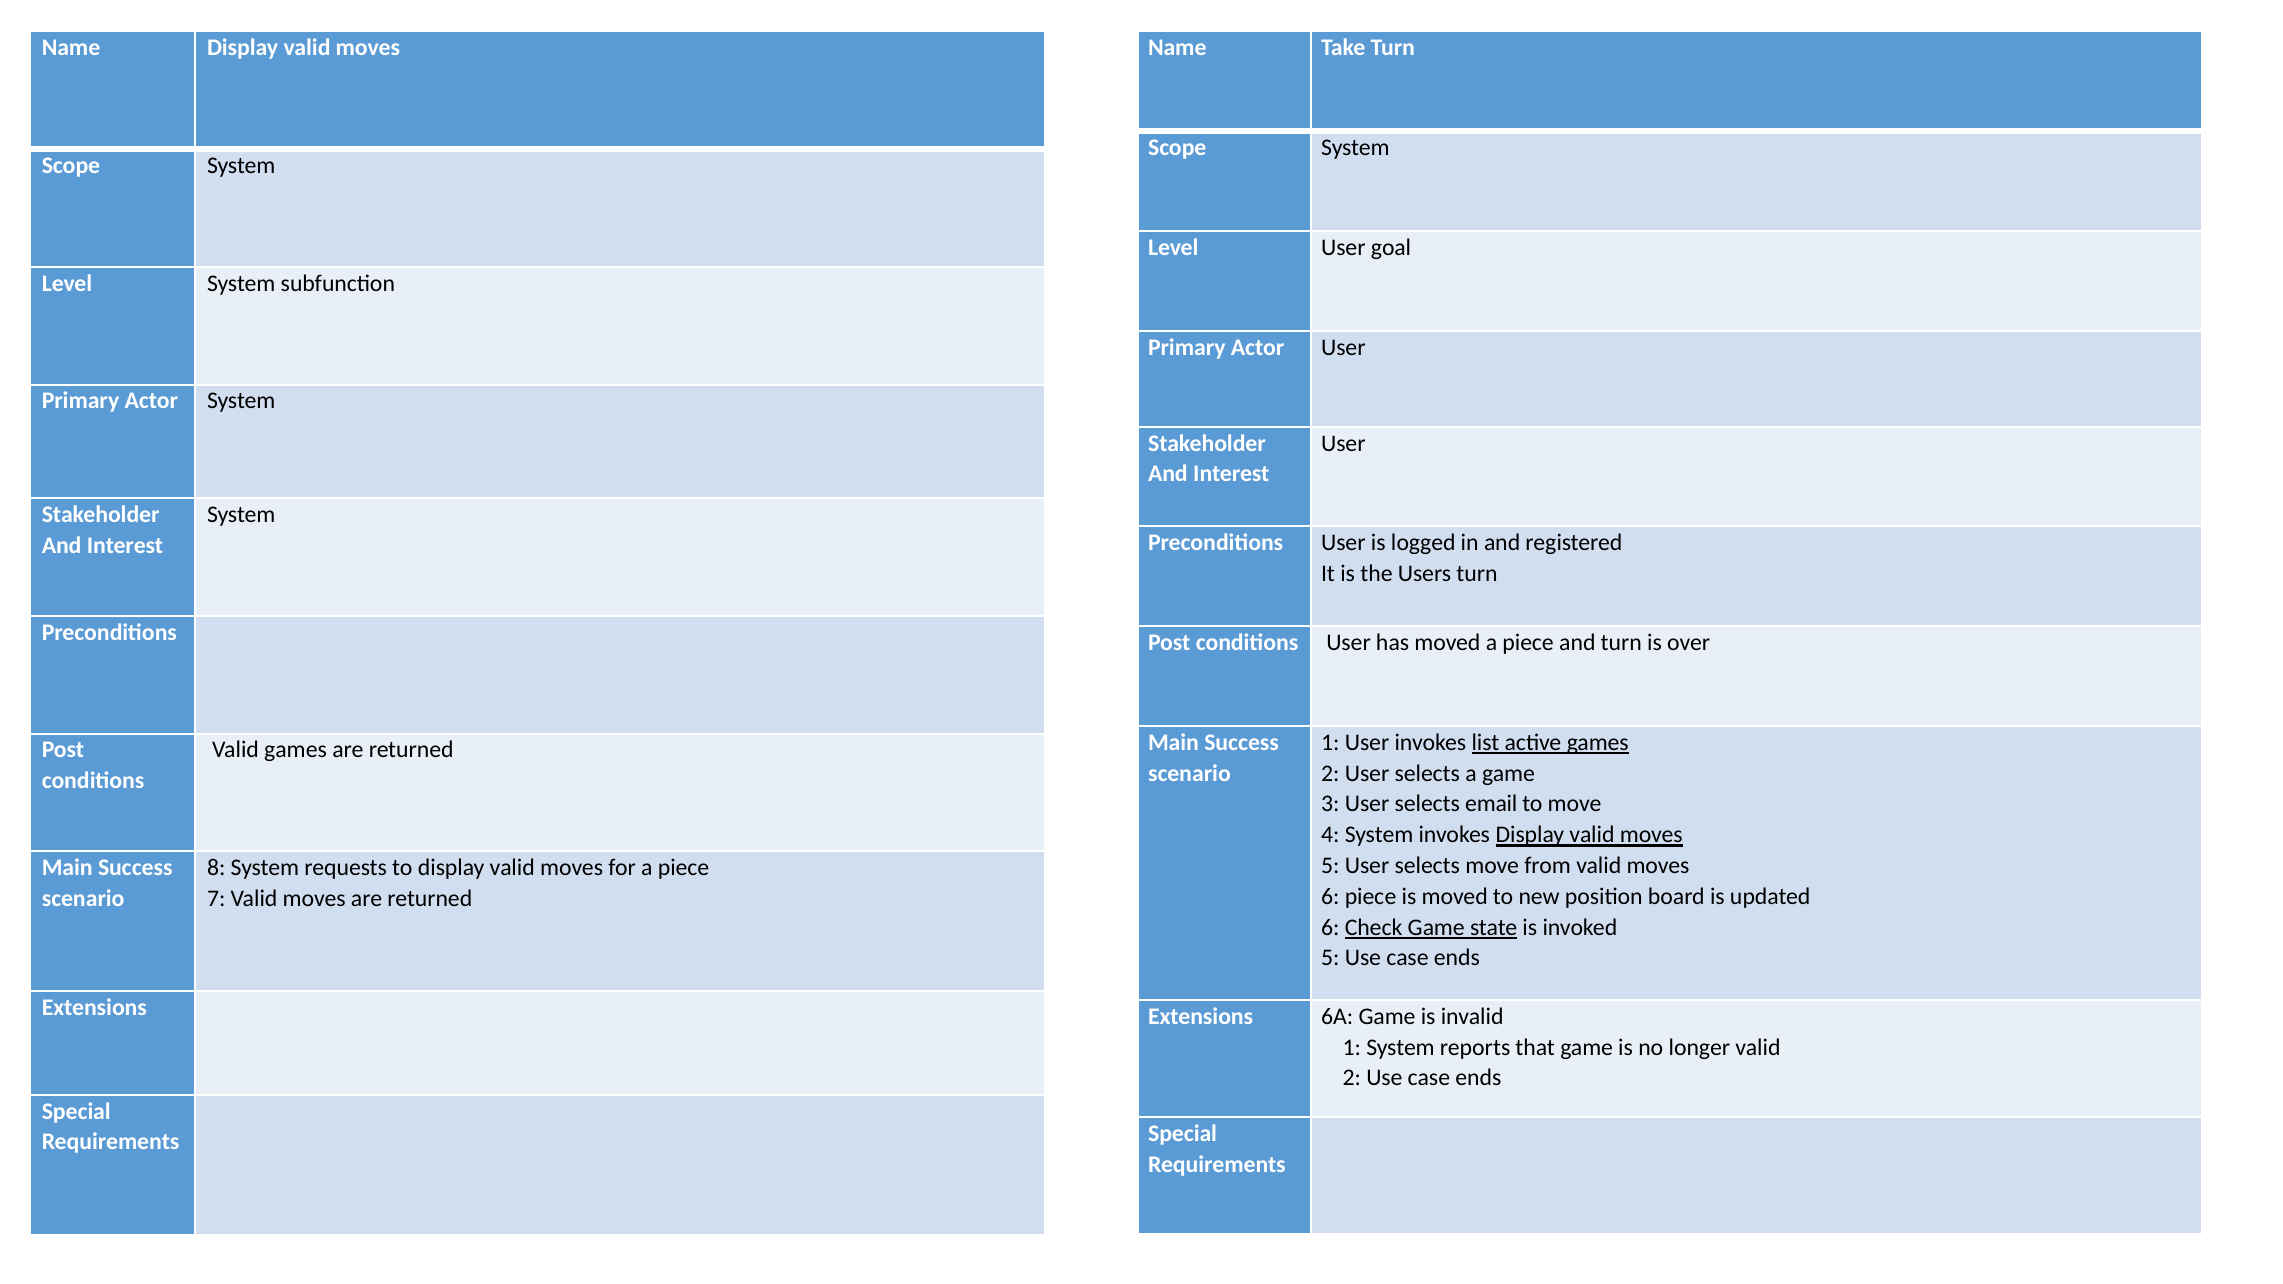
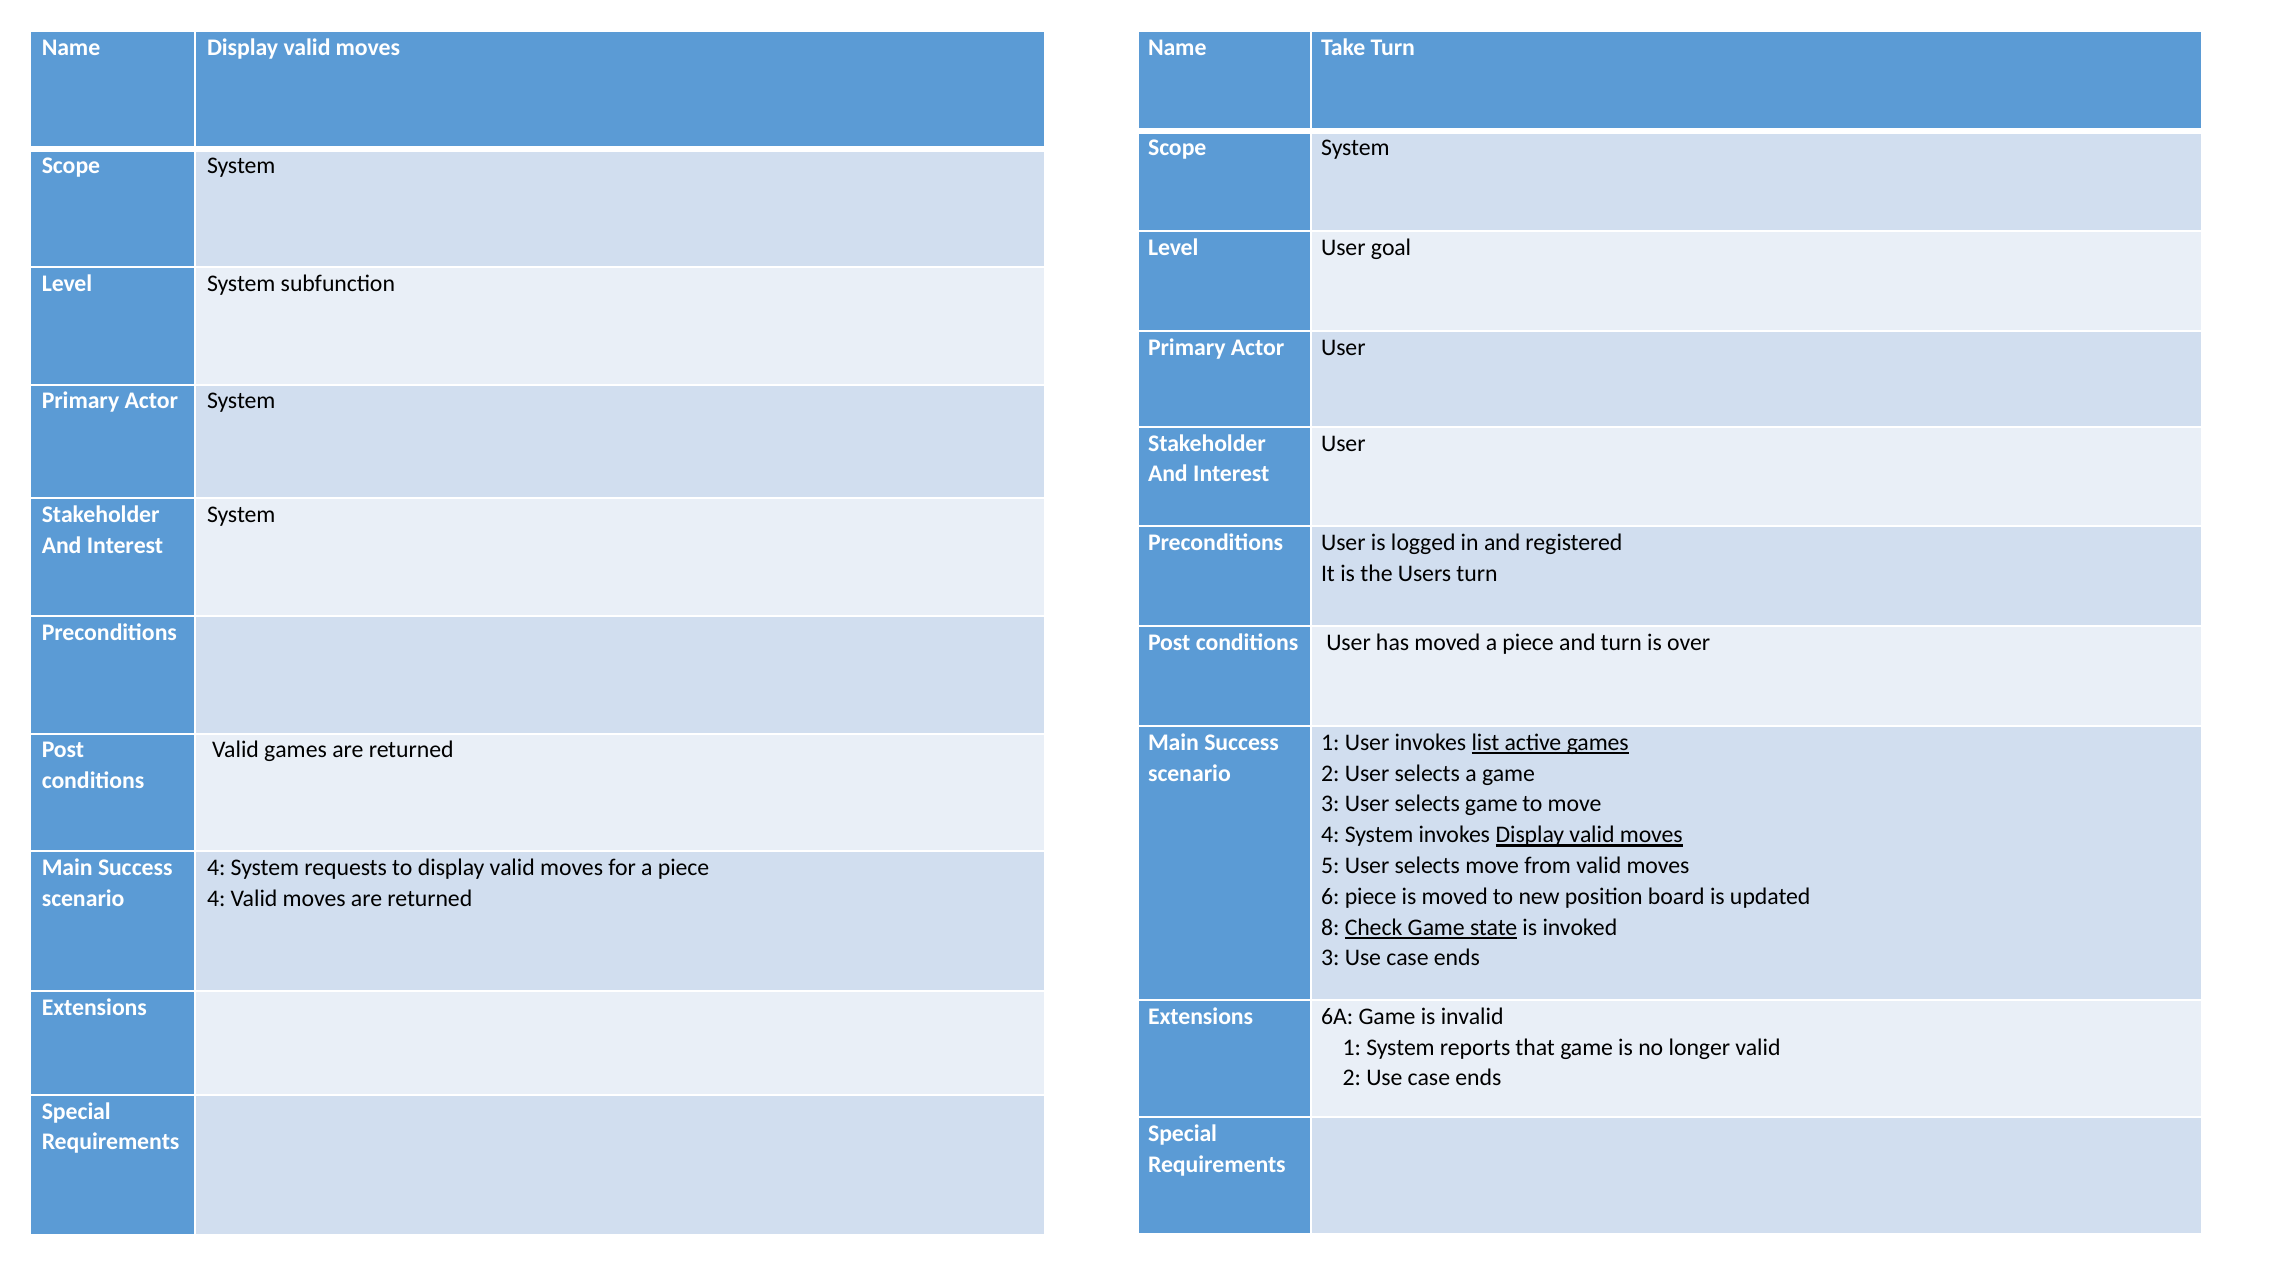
selects email: email -> game
8 at (216, 868): 8 -> 4
7 at (216, 899): 7 -> 4
6 at (1330, 927): 6 -> 8
5 at (1330, 958): 5 -> 3
